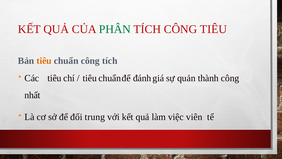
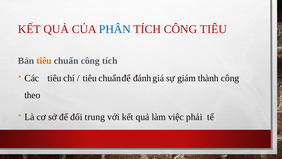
PHÂN colour: green -> blue
quản: quản -> giám
nhất: nhất -> theo
viên: viên -> phải
